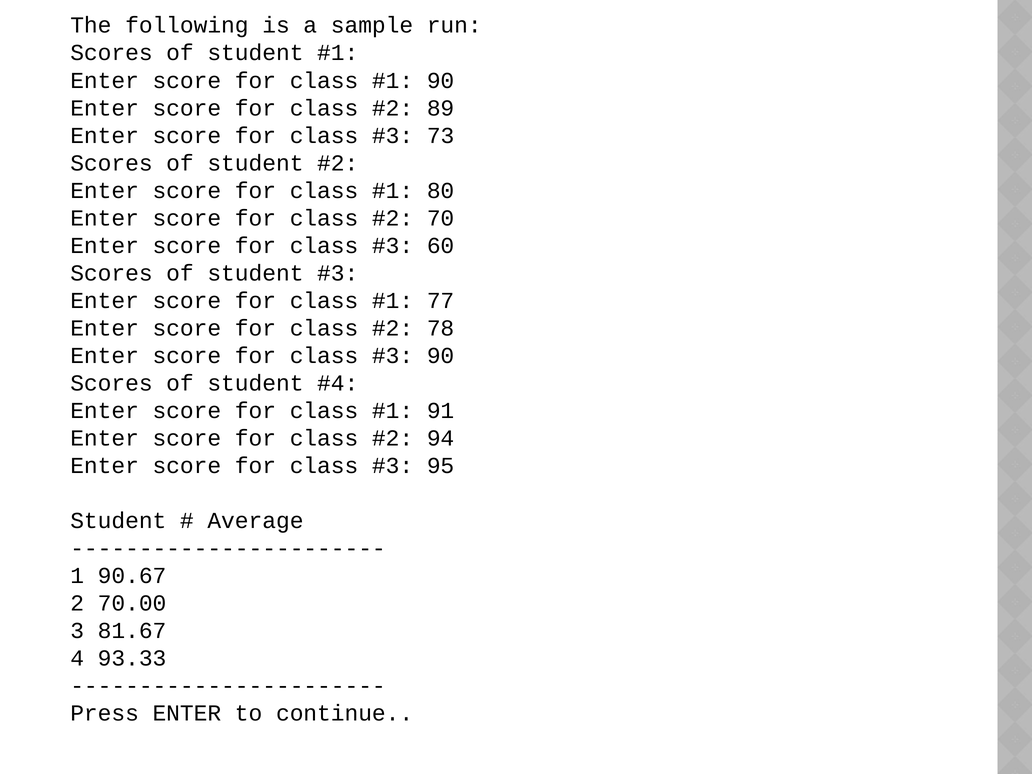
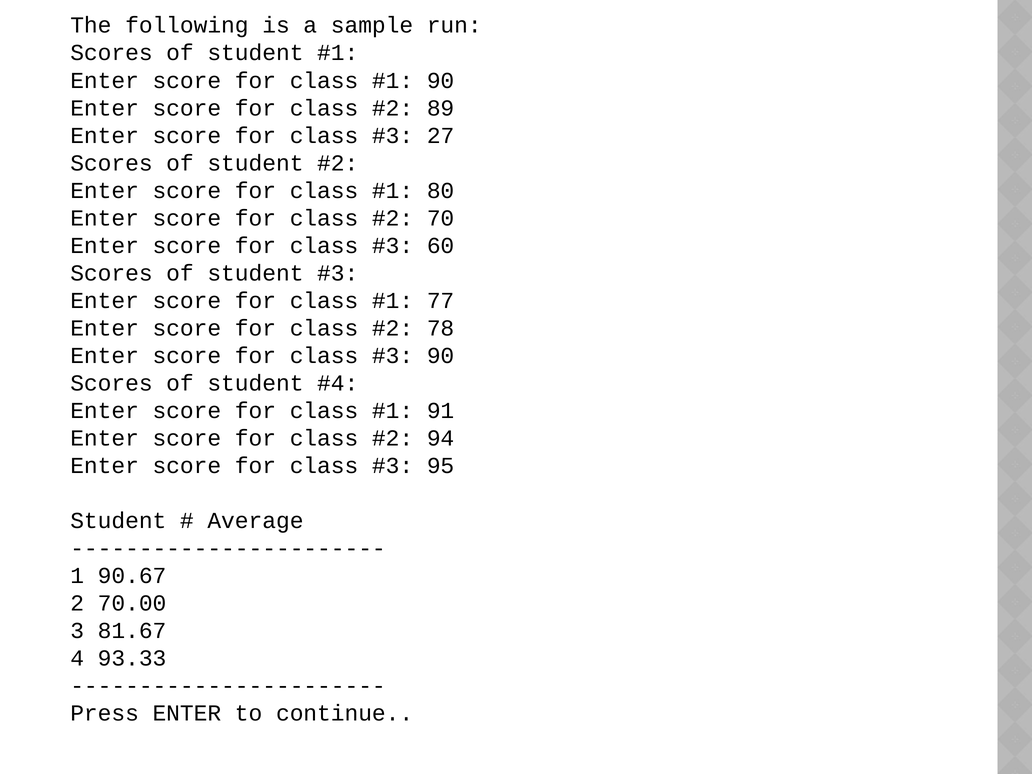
73: 73 -> 27
